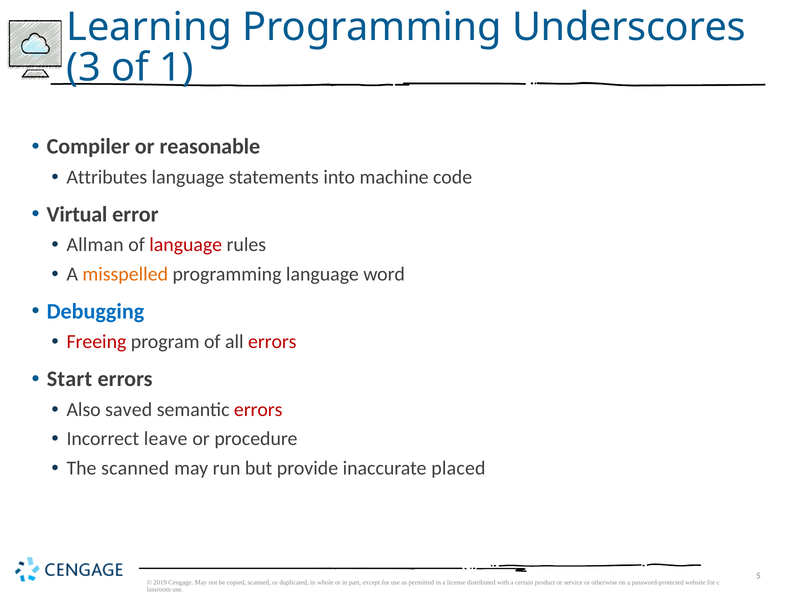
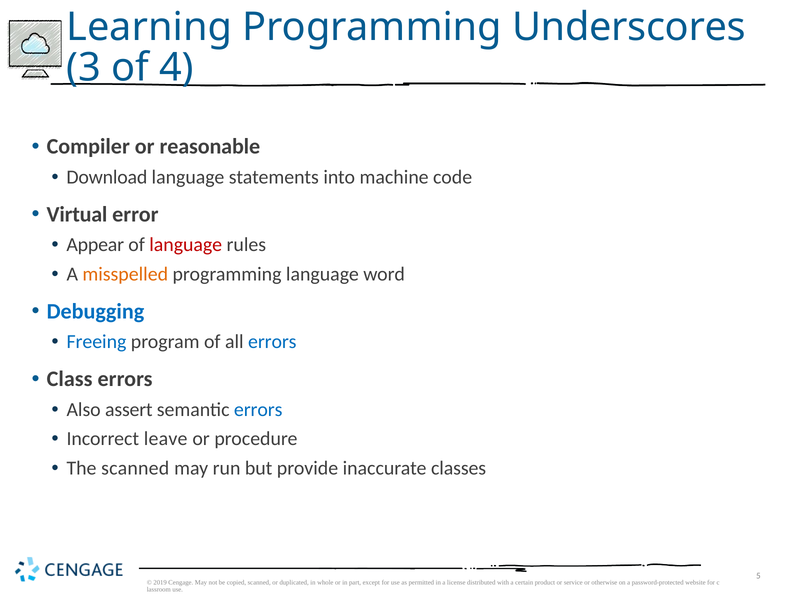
1: 1 -> 4
Attributes: Attributes -> Download
Allman: Allman -> Appear
Freeing colour: red -> blue
errors at (272, 342) colour: red -> blue
Start: Start -> Class
saved: saved -> assert
errors at (258, 410) colour: red -> blue
placed: placed -> classes
